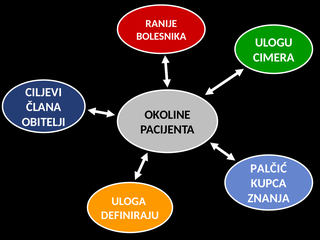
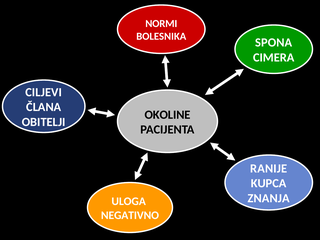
RANIJE: RANIJE -> NORMI
ULOGU: ULOGU -> SPONA
PALČIĆ: PALČIĆ -> RANIJE
DEFINIRAJU: DEFINIRAJU -> NEGATIVNO
